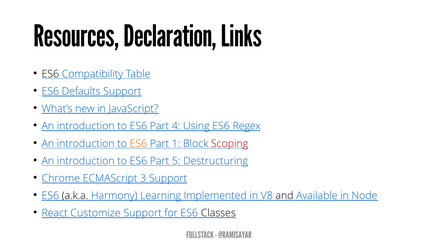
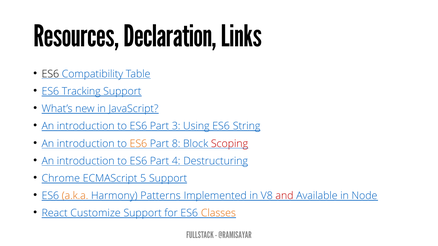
Defaults: Defaults -> Tracking
4: 4 -> 3
Regex: Regex -> String
1: 1 -> 8
5: 5 -> 4
3: 3 -> 5
a.k.a colour: black -> orange
Learning: Learning -> Patterns
and colour: black -> red
Classes colour: black -> orange
